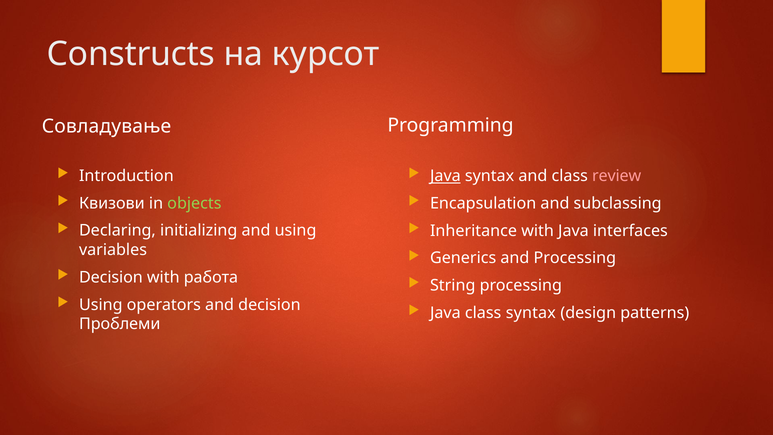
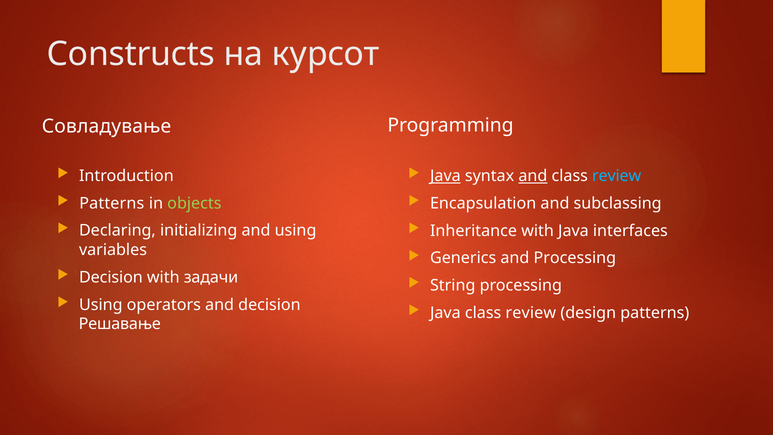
and at (533, 176) underline: none -> present
review at (617, 176) colour: pink -> light blue
Квизови at (112, 203): Квизови -> Patterns
работа: работа -> задачи
Java class syntax: syntax -> review
Проблеми: Проблеми -> Решавање
